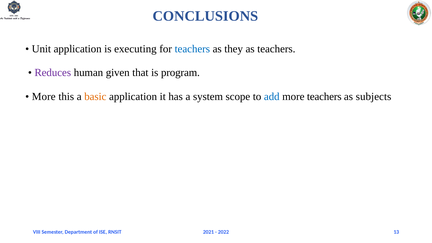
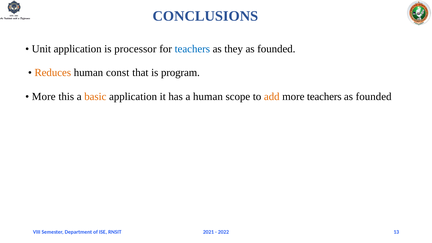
executing: executing -> processor
teachers at (276, 49): teachers -> founded
Reduces colour: purple -> orange
given: given -> const
a system: system -> human
add colour: blue -> orange
subjects at (374, 97): subjects -> founded
